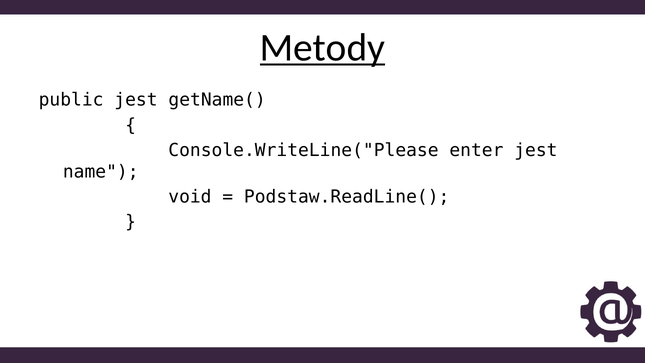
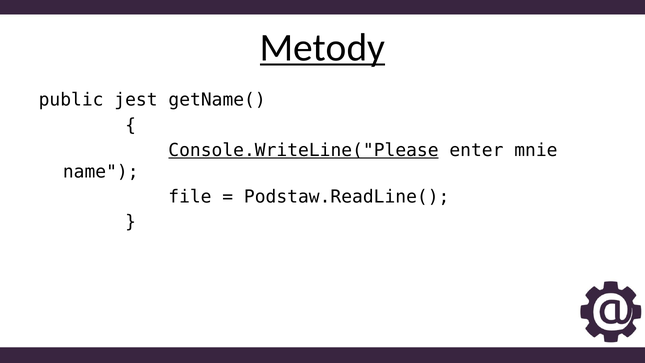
Console.WriteLine("Please underline: none -> present
enter jest: jest -> mnie
void: void -> file
